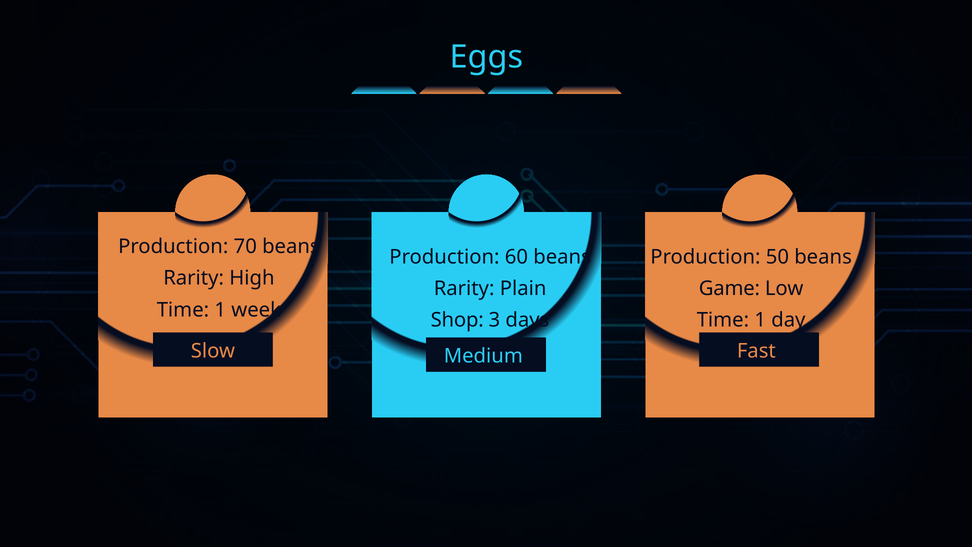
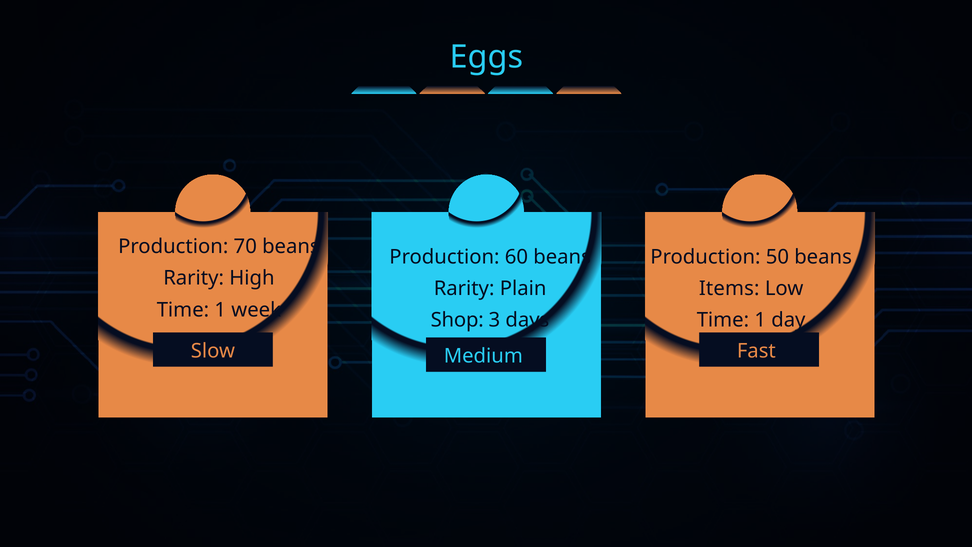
Game: Game -> Items
